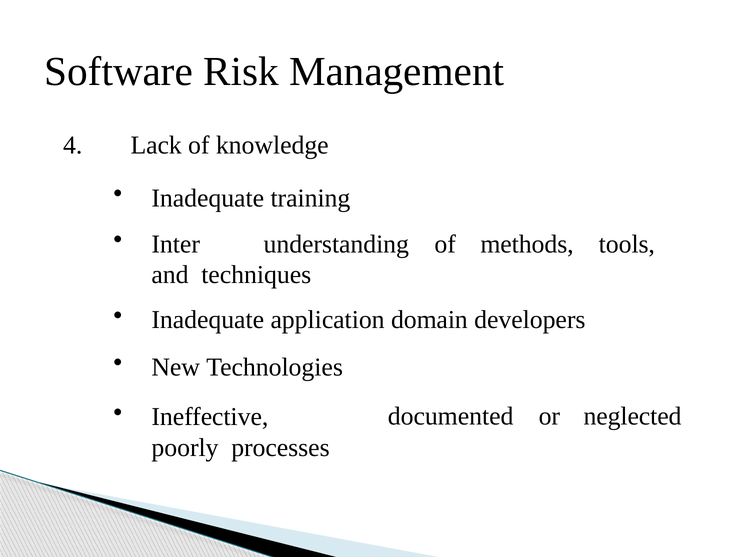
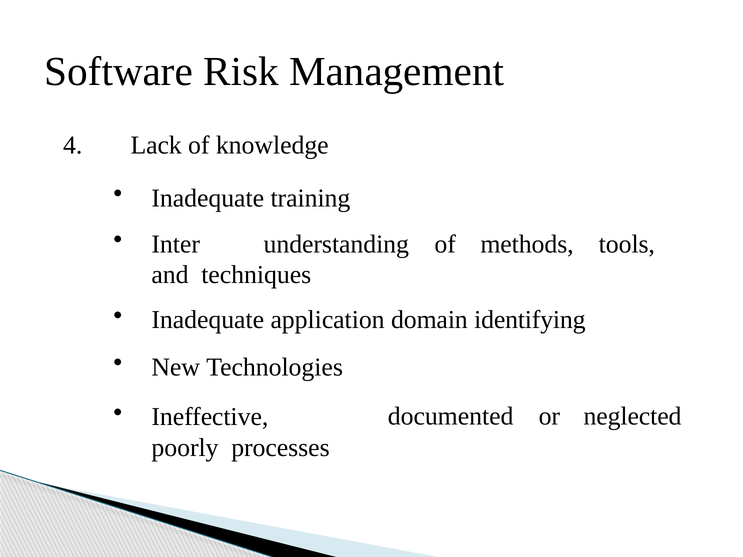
developers: developers -> identifying
